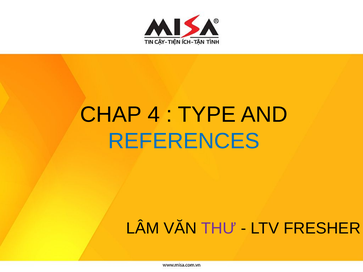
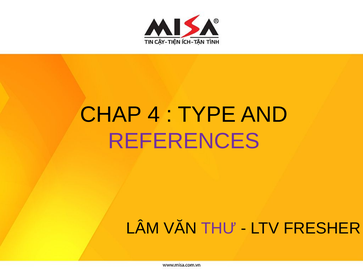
REFERENCES colour: blue -> purple
